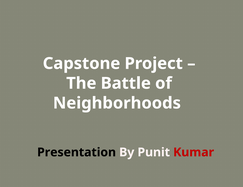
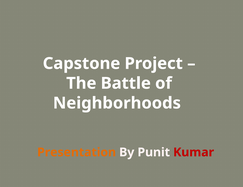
Presentation colour: black -> orange
